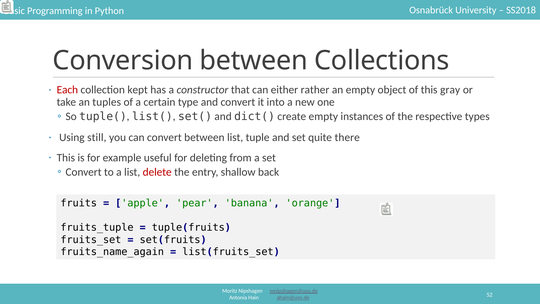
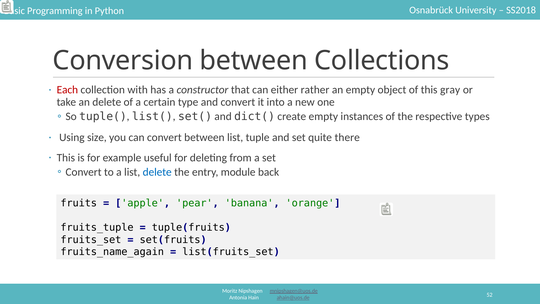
kept: kept -> with
an tuples: tuples -> delete
still: still -> size
delete at (157, 172) colour: red -> blue
shallow: shallow -> module
